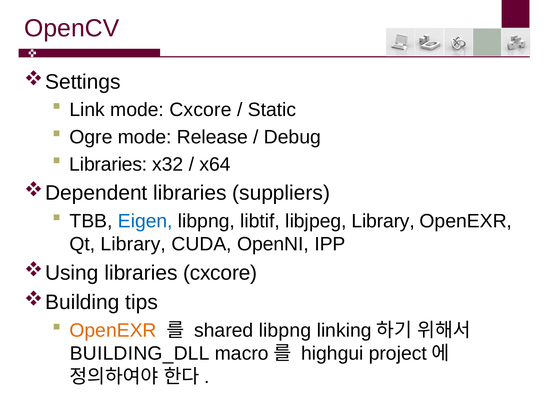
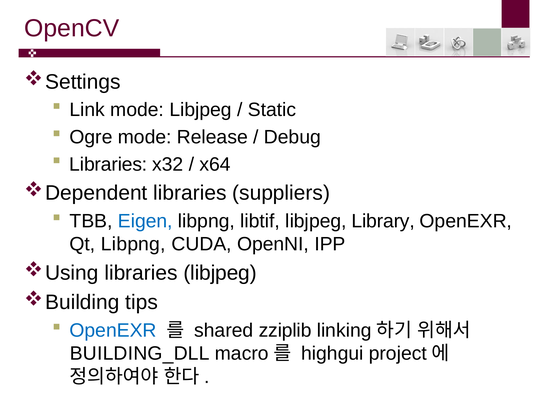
mode Cxcore: Cxcore -> Libjpeg
Qt Library: Library -> Libpng
libraries cxcore: cxcore -> libjpeg
OpenEXR at (113, 331) colour: orange -> blue
shared libpng: libpng -> zziplib
